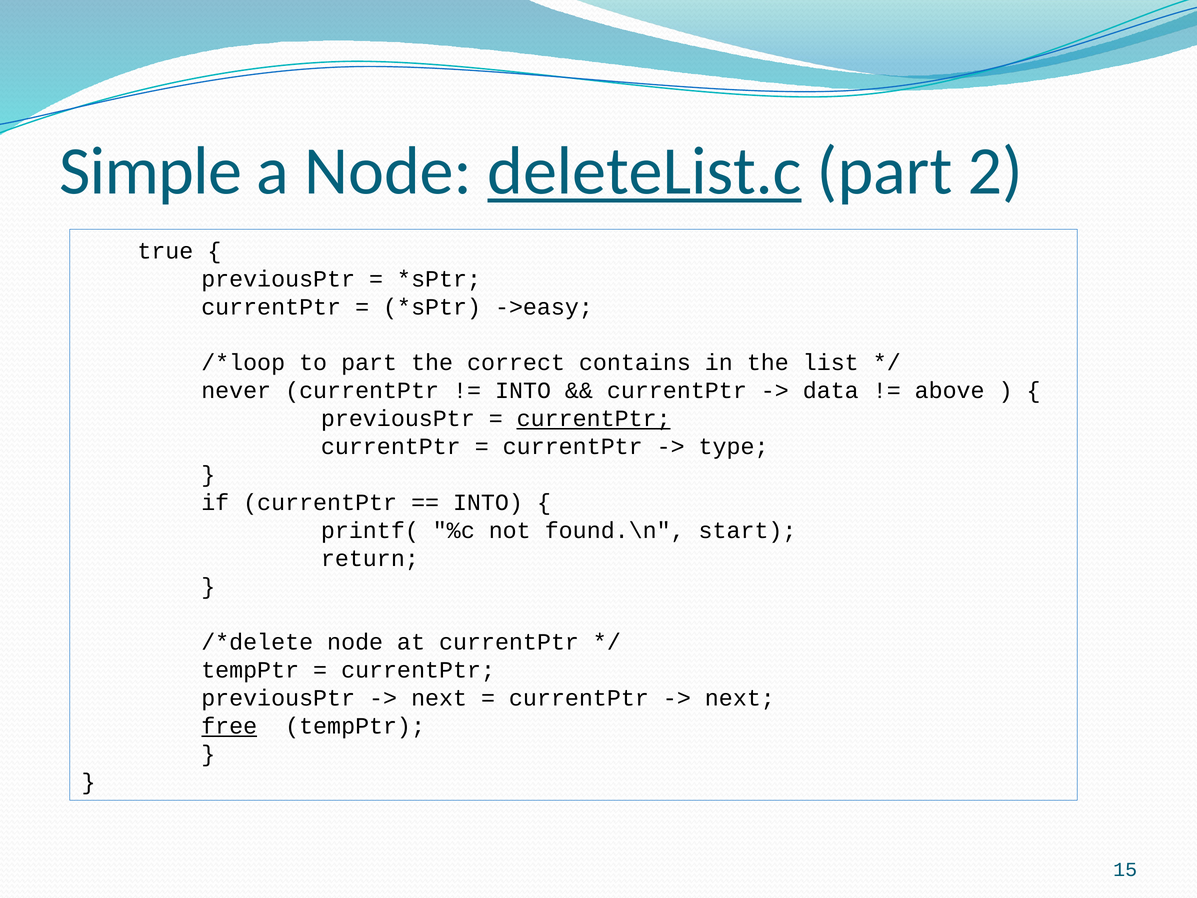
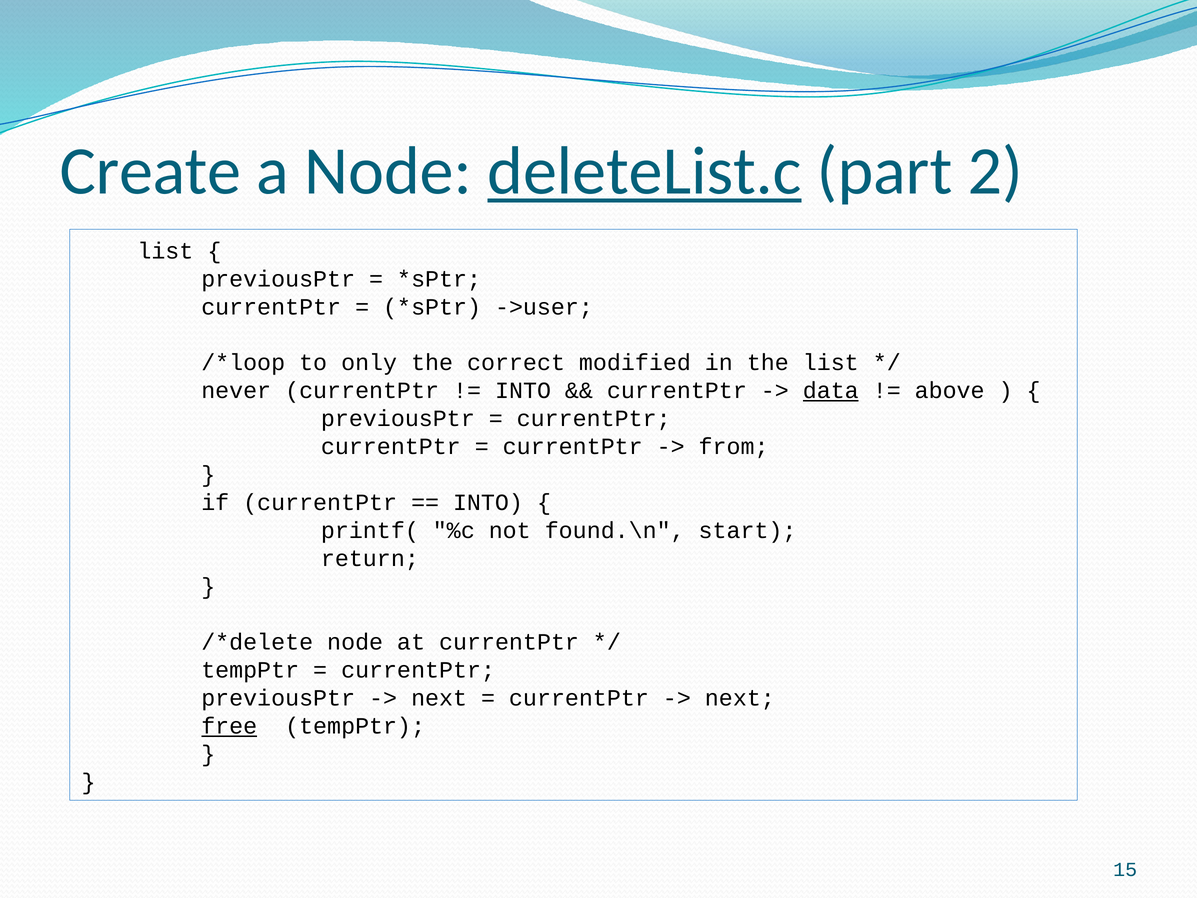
Simple: Simple -> Create
true at (165, 251): true -> list
->easy: ->easy -> ->user
to part: part -> only
contains: contains -> modified
data underline: none -> present
currentPtr at (594, 419) underline: present -> none
type: type -> from
